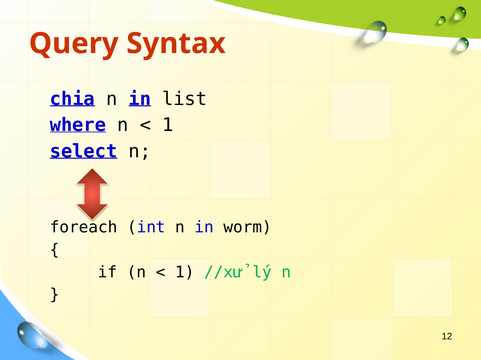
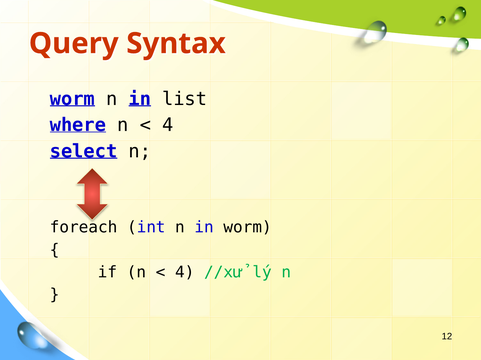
chia at (72, 99): chia -> worm
1 at (168, 125): 1 -> 4
1 at (185, 273): 1 -> 4
